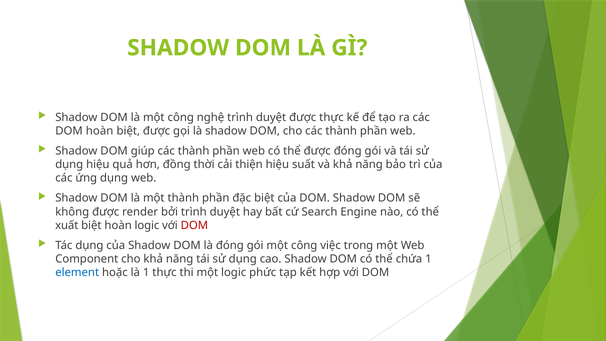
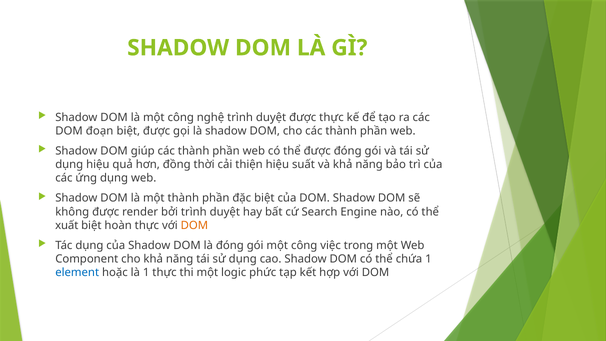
DOM hoàn: hoàn -> đoạn
hoàn logic: logic -> thực
DOM at (194, 225) colour: red -> orange
